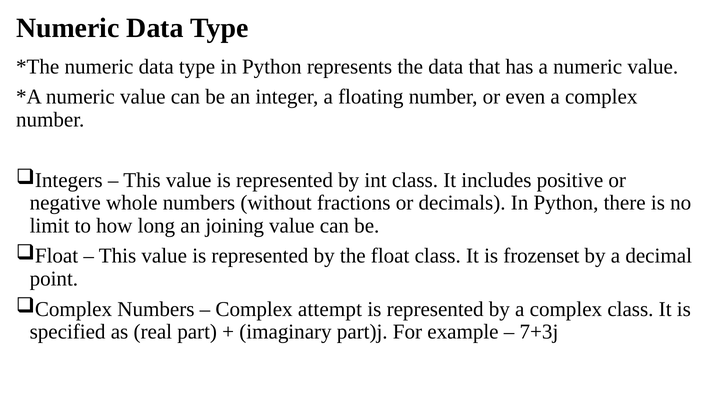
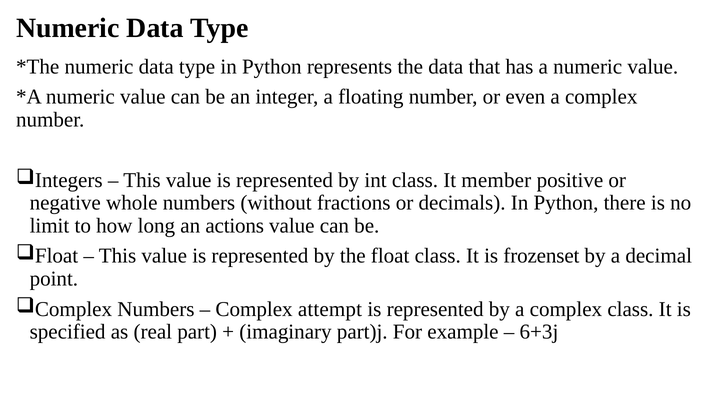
includes: includes -> member
joining: joining -> actions
7+3j: 7+3j -> 6+3j
